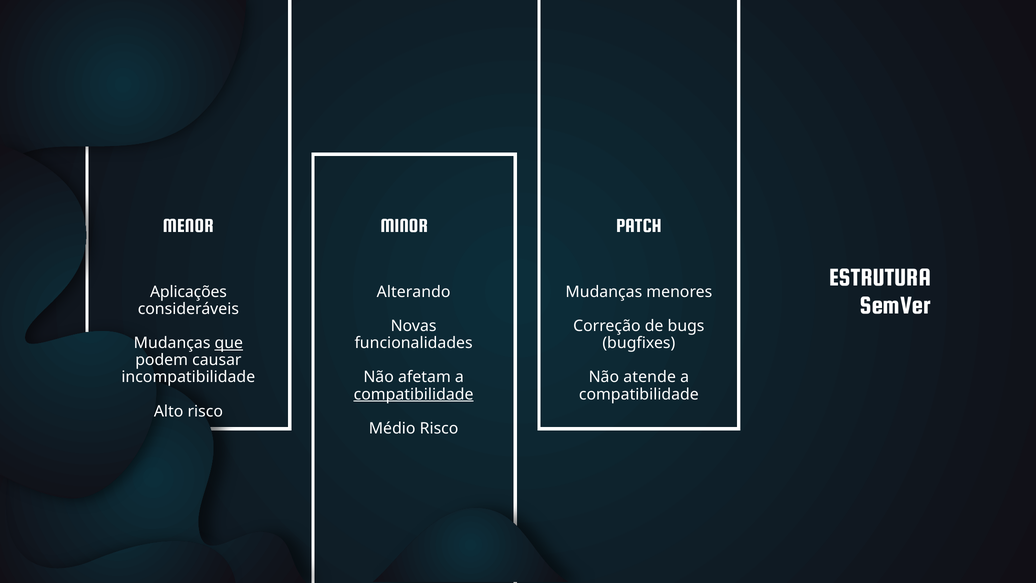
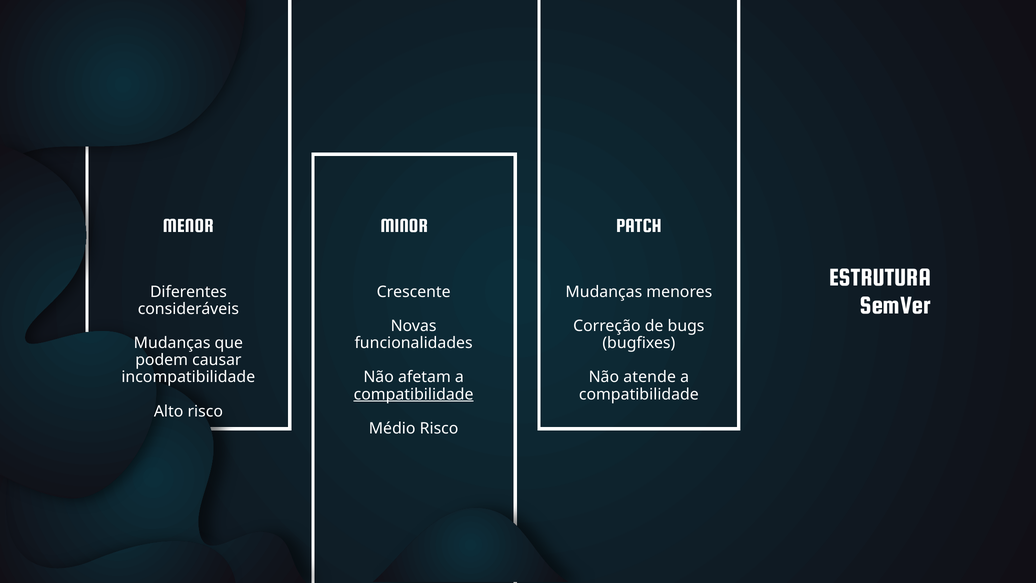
Aplicações: Aplicações -> Diferentes
Alterando: Alterando -> Crescente
que underline: present -> none
